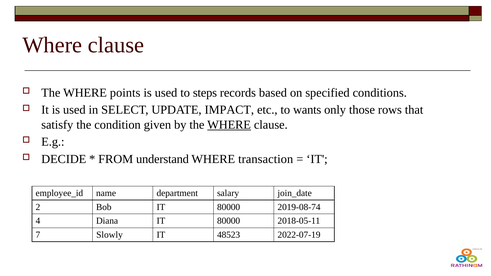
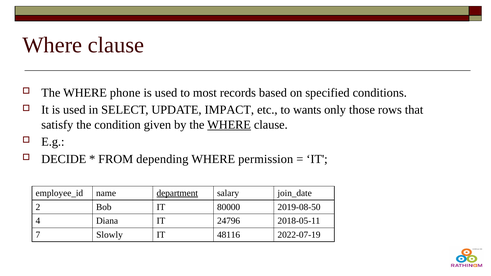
points: points -> phone
steps: steps -> most
understand: understand -> depending
transaction: transaction -> permission
department underline: none -> present
2019-08-74: 2019-08-74 -> 2019-08-50
Diana IT 80000: 80000 -> 24796
48523: 48523 -> 48116
